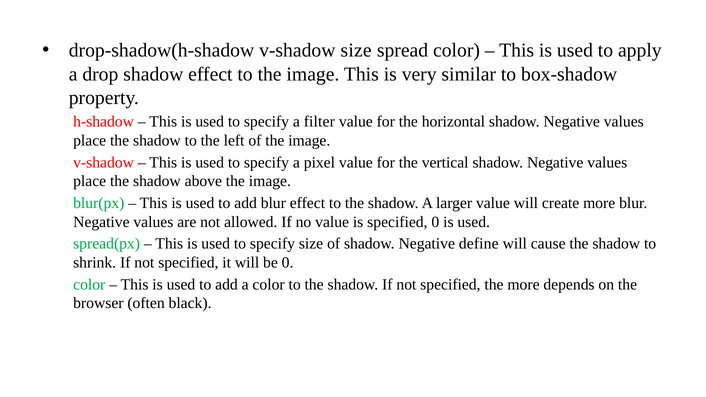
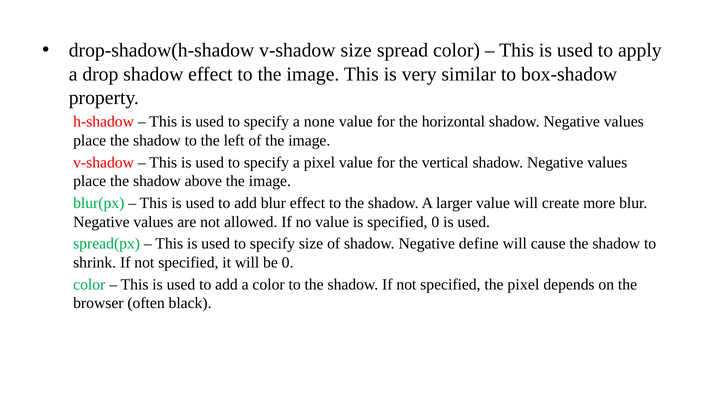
filter: filter -> none
the more: more -> pixel
